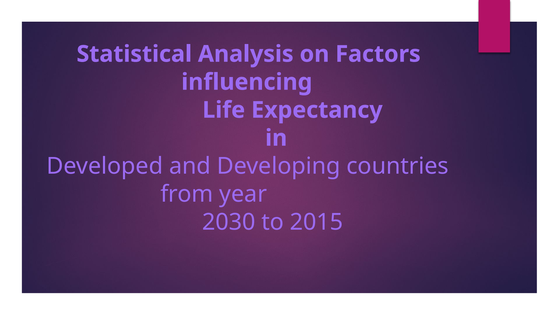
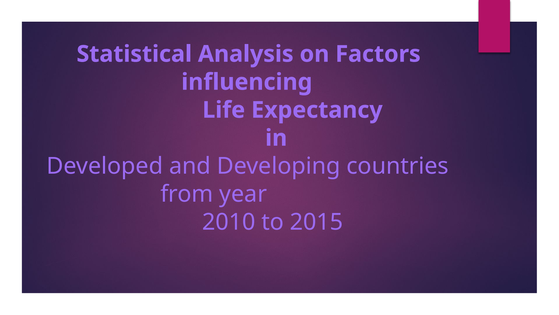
2030: 2030 -> 2010
